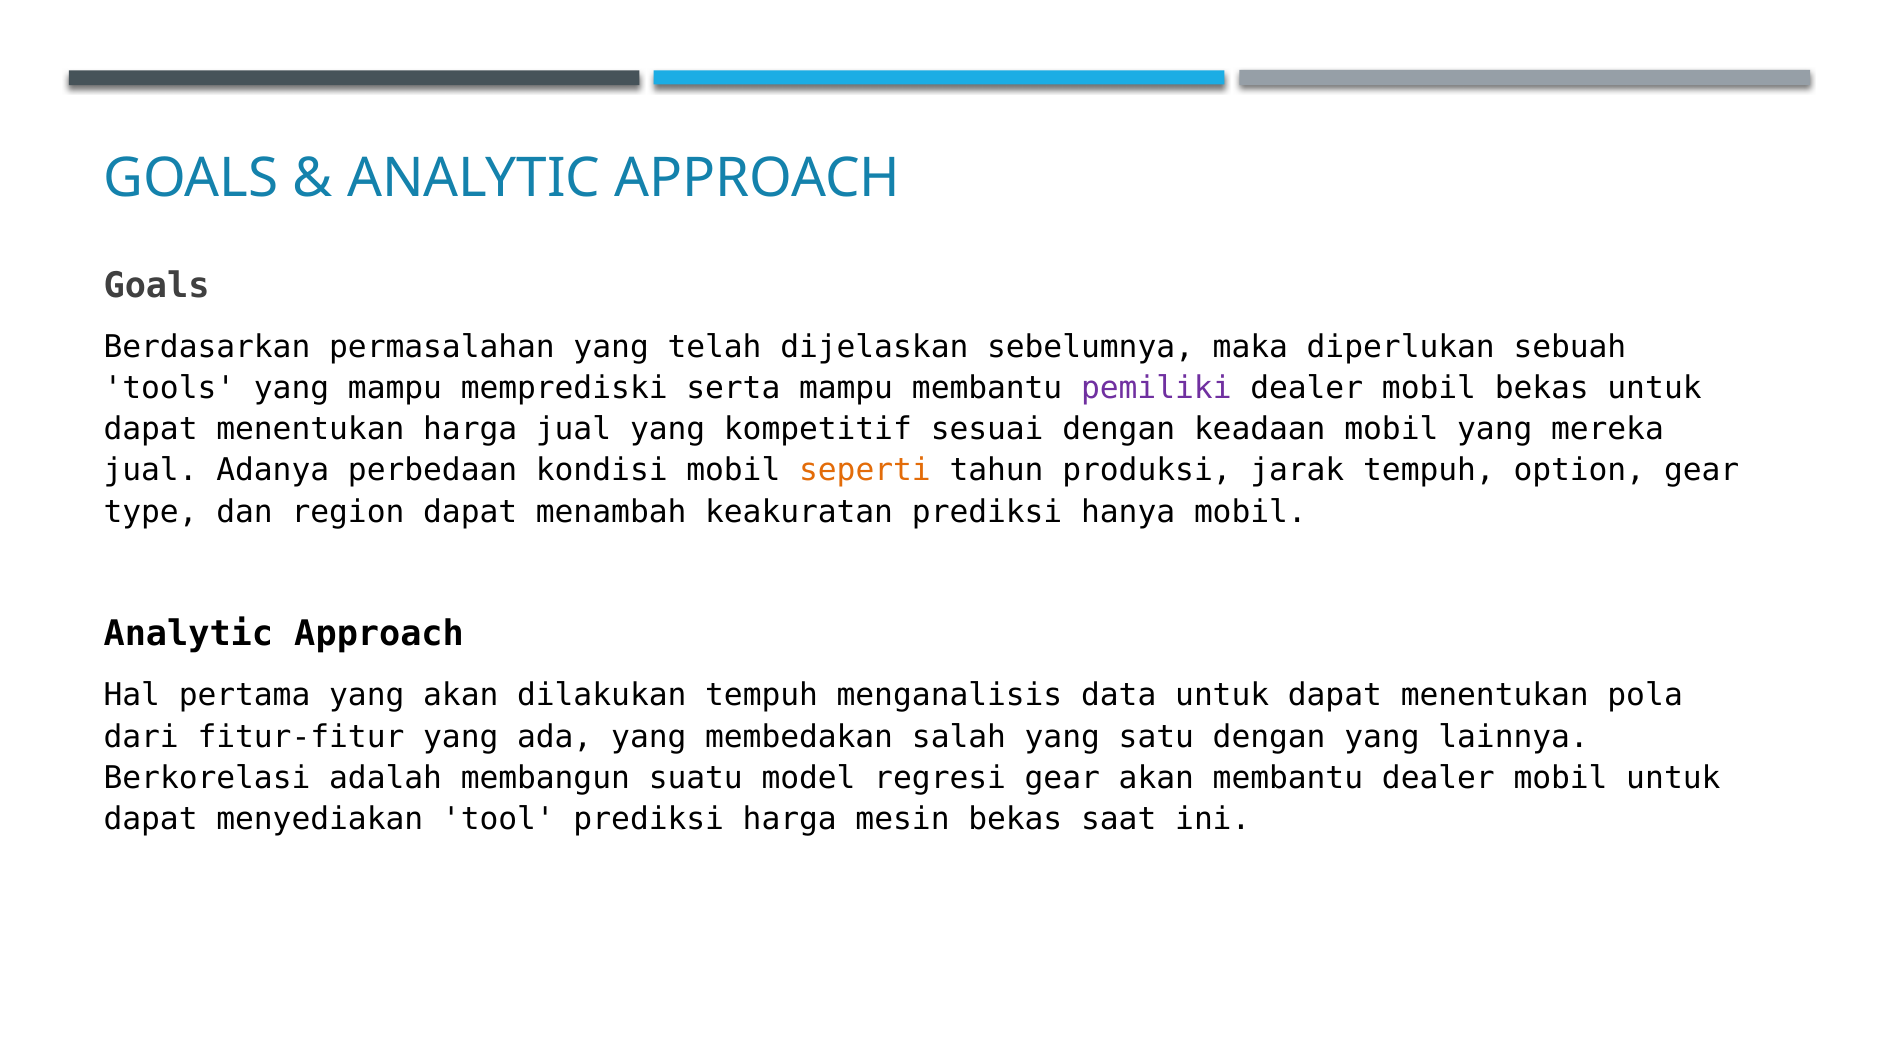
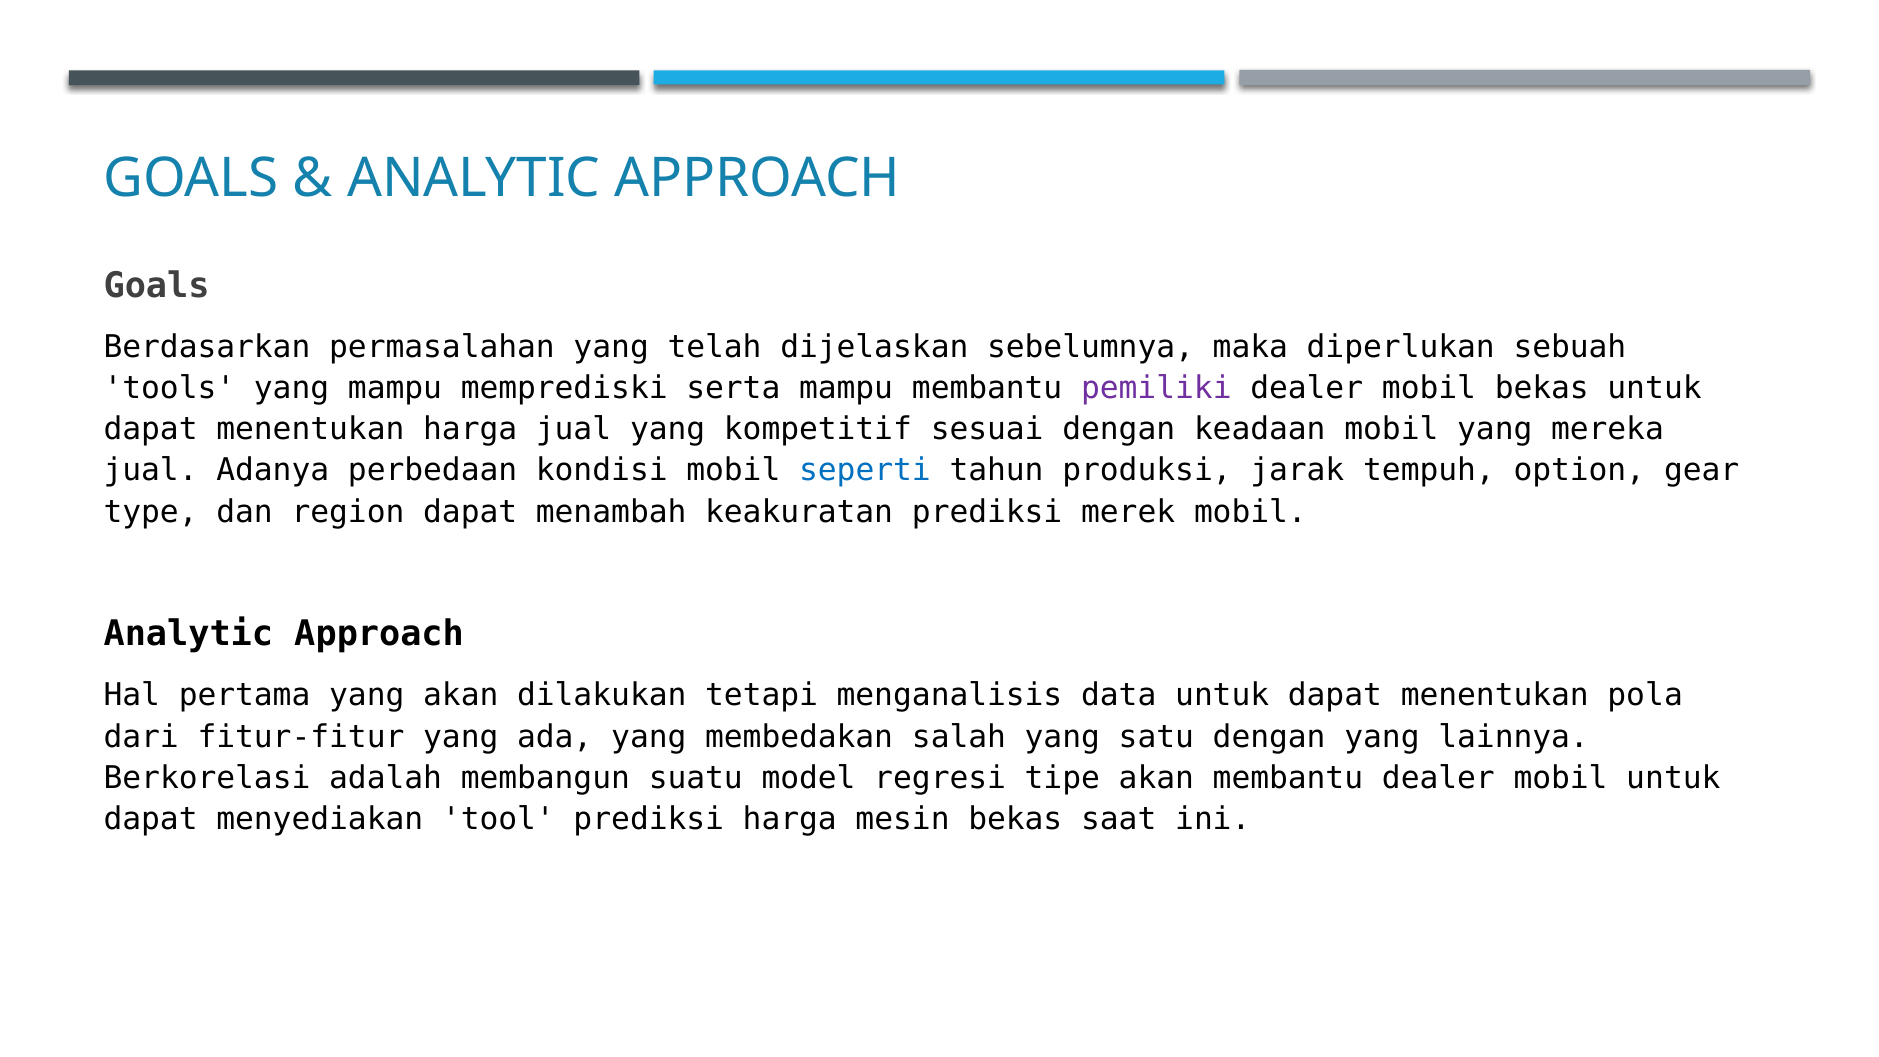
seperti colour: orange -> blue
hanya: hanya -> merek
dilakukan tempuh: tempuh -> tetapi
regresi gear: gear -> tipe
